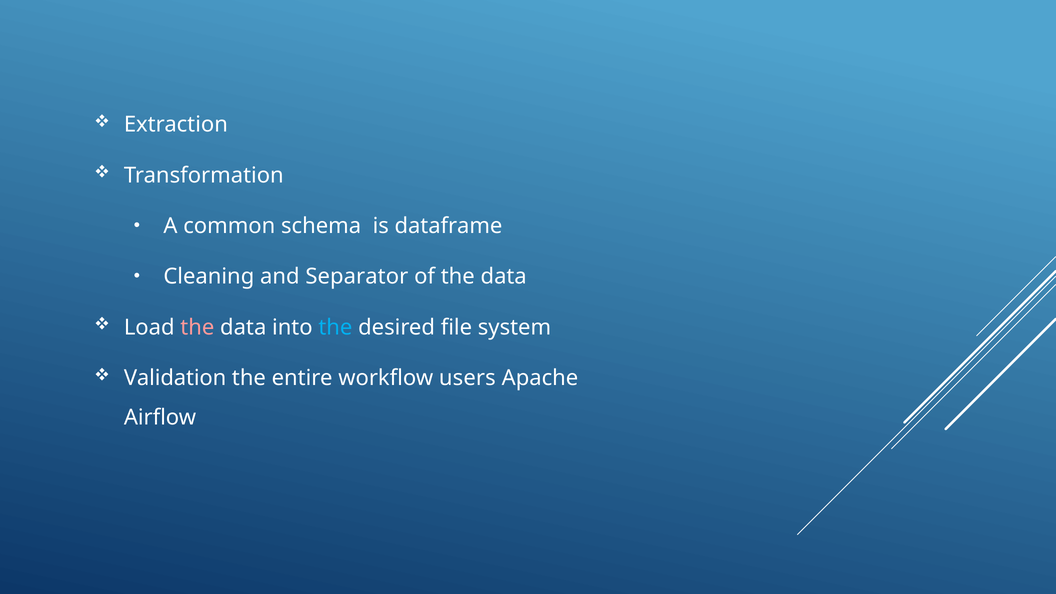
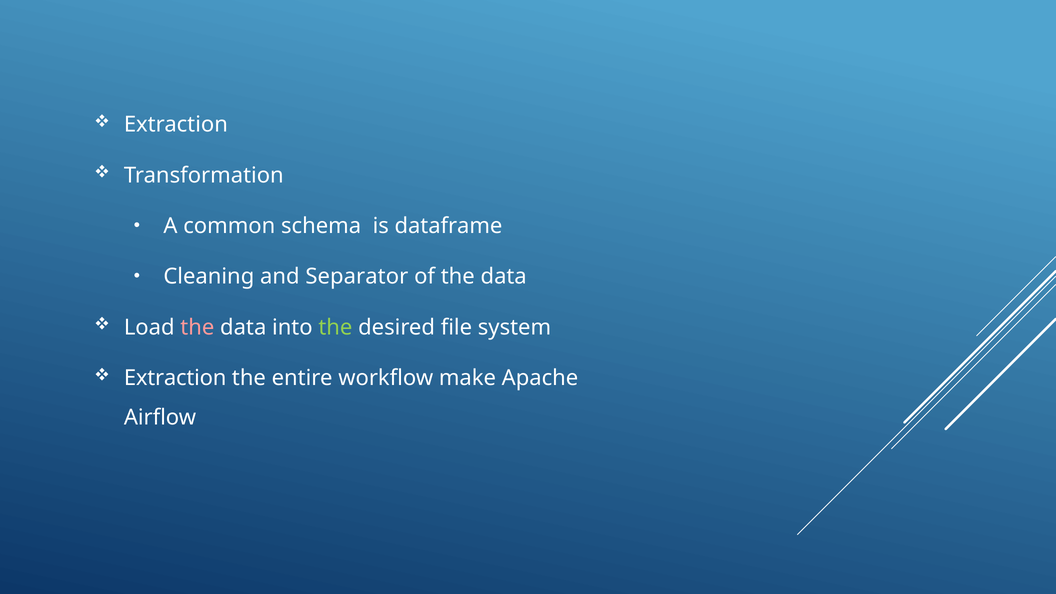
the at (335, 327) colour: light blue -> light green
Validation at (175, 378): Validation -> Extraction
users: users -> make
